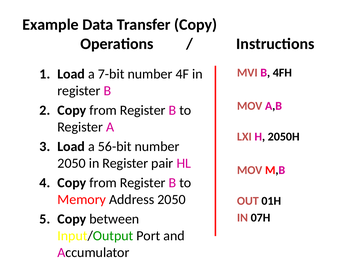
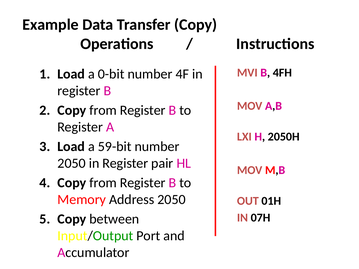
7-bit: 7-bit -> 0-bit
56-bit: 56-bit -> 59-bit
